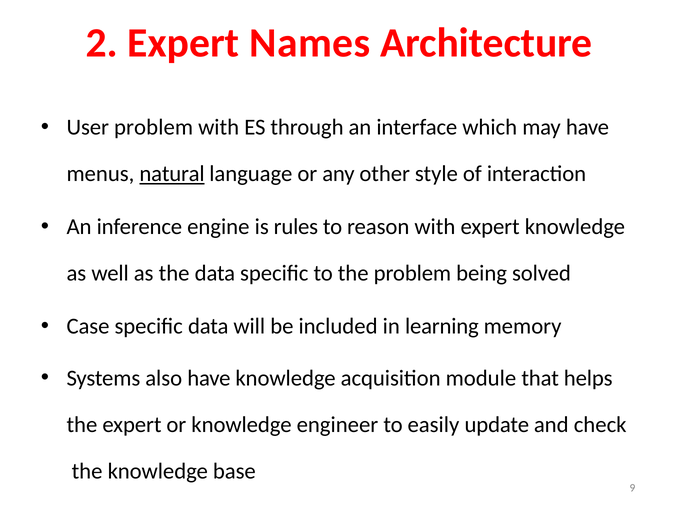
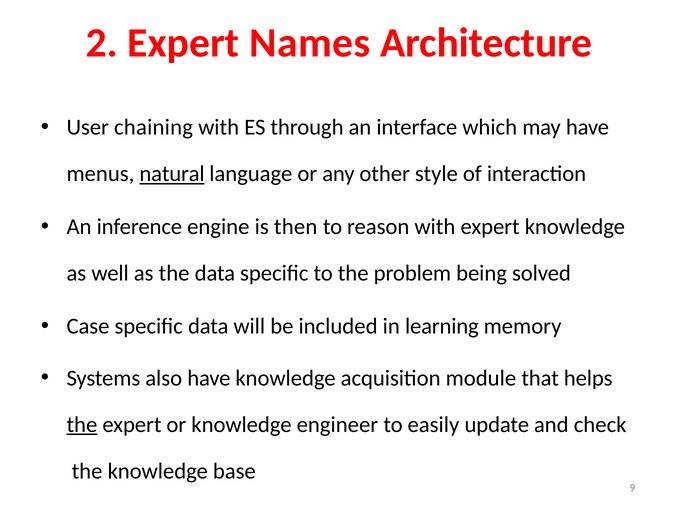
User problem: problem -> chaining
rules: rules -> then
the at (82, 424) underline: none -> present
